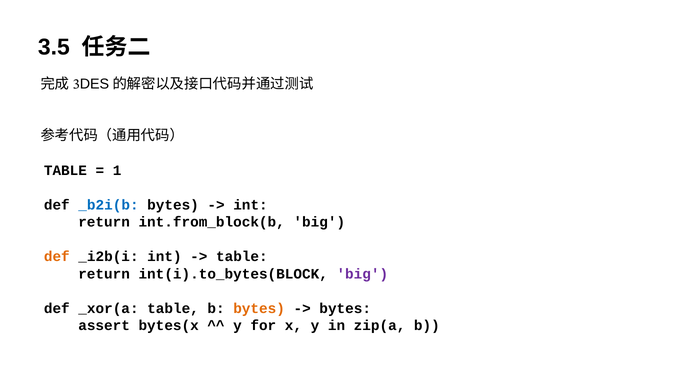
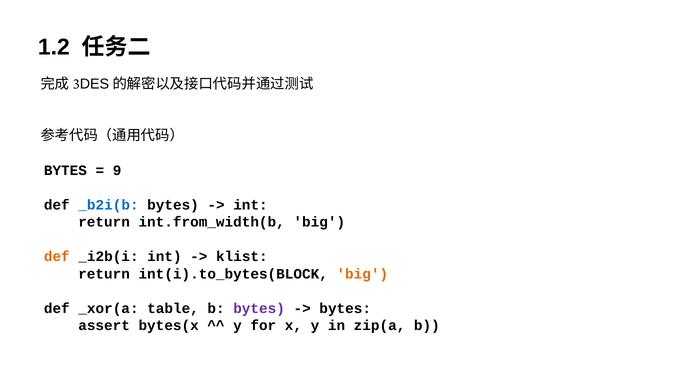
3.5: 3.5 -> 1.2
TABLE at (65, 170): TABLE -> BYTES
1: 1 -> 9
int.from_block(b: int.from_block(b -> int.from_width(b
table at (242, 256): table -> klist
big at (362, 273) colour: purple -> orange
bytes at (259, 308) colour: orange -> purple
